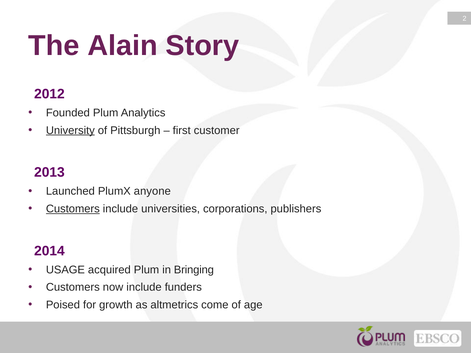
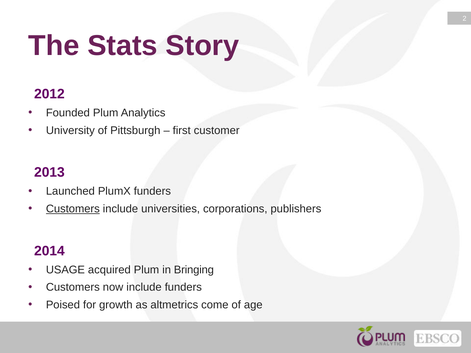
Alain: Alain -> Stats
University underline: present -> none
PlumX anyone: anyone -> funders
